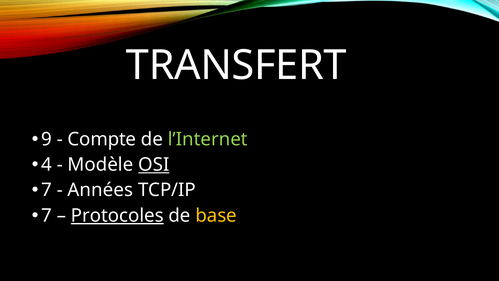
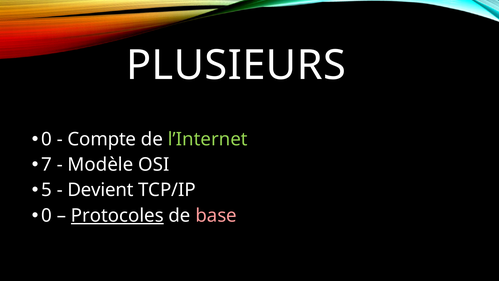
TRANSFERT: TRANSFERT -> PLUSIEURS
9 at (47, 139): 9 -> 0
4: 4 -> 7
OSI underline: present -> none
7 at (47, 190): 7 -> 5
Années: Années -> Devient
7 at (47, 215): 7 -> 0
base colour: yellow -> pink
